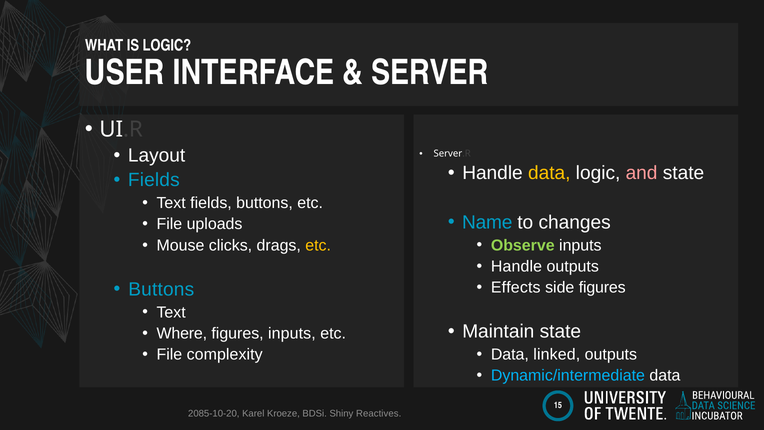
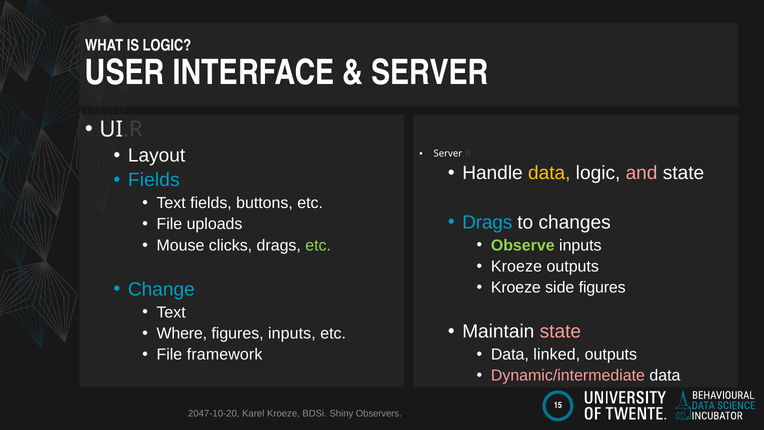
Name at (487, 222): Name -> Drags
etc at (318, 245) colour: yellow -> light green
Handle at (516, 266): Handle -> Kroeze
Effects at (516, 287): Effects -> Kroeze
Buttons at (161, 289): Buttons -> Change
state at (560, 331) colour: white -> pink
complexity: complexity -> framework
Dynamic/intermediate colour: light blue -> pink
2085-10-20: 2085-10-20 -> 2047-10-20
Reactives: Reactives -> Observers
